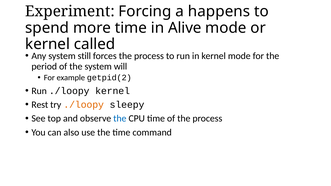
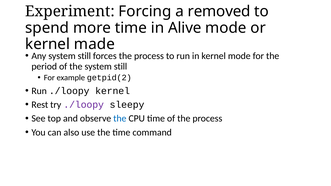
happens: happens -> removed
called: called -> made
the system will: will -> still
./loopy at (84, 105) colour: orange -> purple
